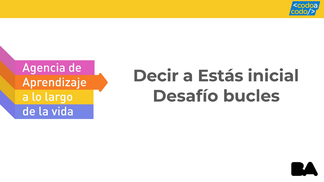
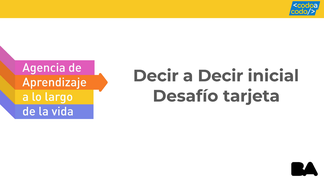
a Estás: Estás -> Decir
bucles: bucles -> tarjeta
